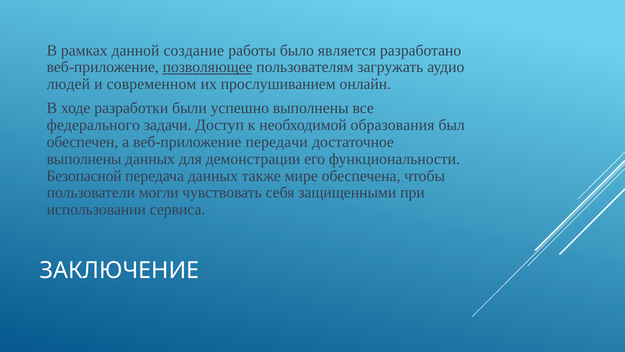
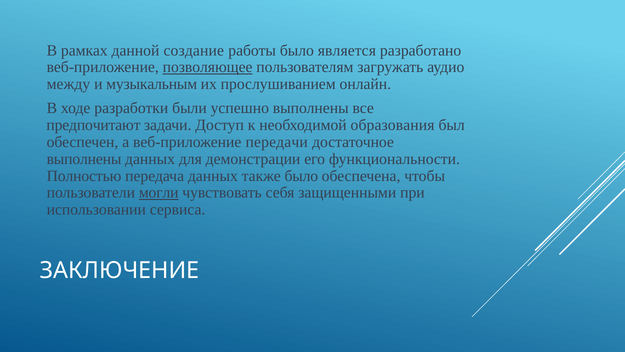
людей: людей -> между
современном: современном -> музыкальным
федерального: федерального -> предпочитают
Безопасной: Безопасной -> Полностью
также мире: мире -> было
могли underline: none -> present
